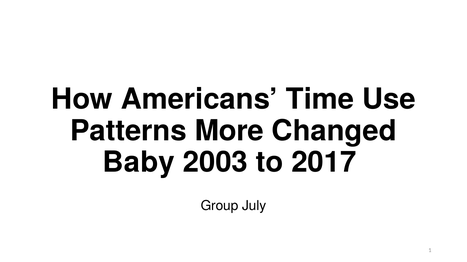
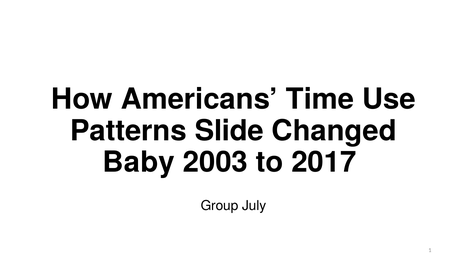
More: More -> Slide
